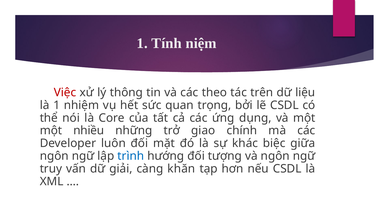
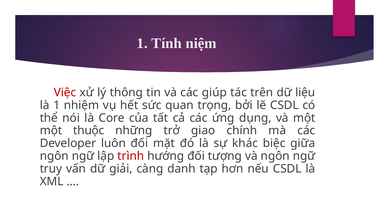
theo: theo -> giúp
nhiều: nhiều -> thuộc
trình colour: blue -> red
khăn: khăn -> danh
